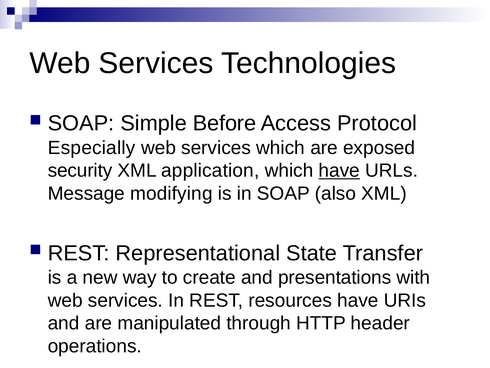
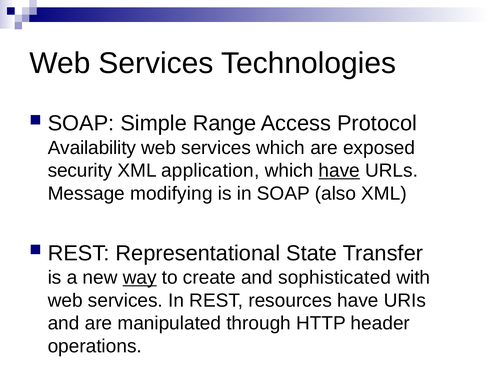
Before: Before -> Range
Especially: Especially -> Availability
way underline: none -> present
presentations: presentations -> sophisticated
